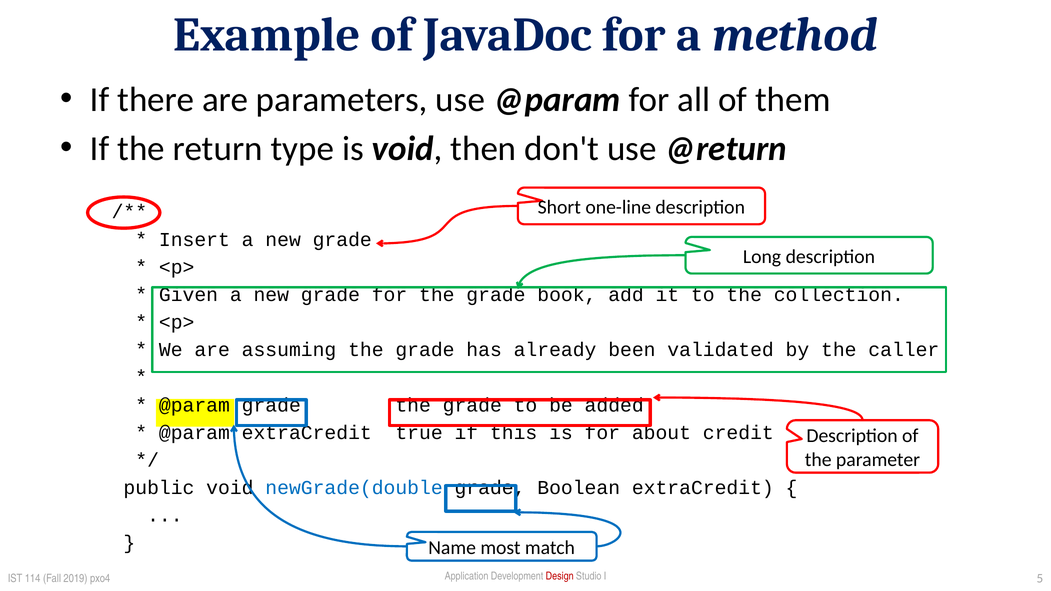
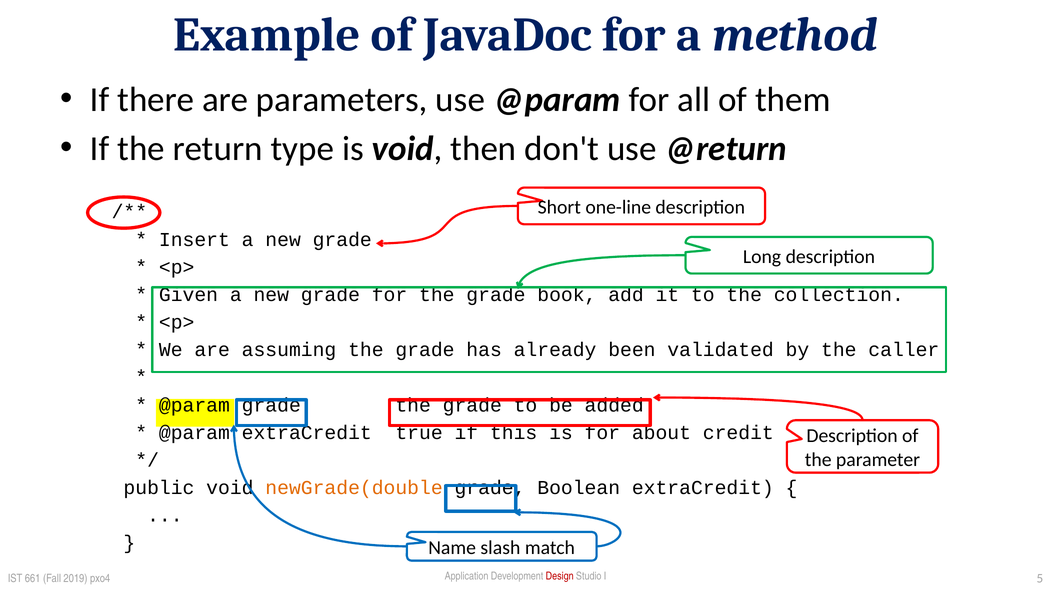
newGrade(double colour: blue -> orange
most: most -> slash
114: 114 -> 661
